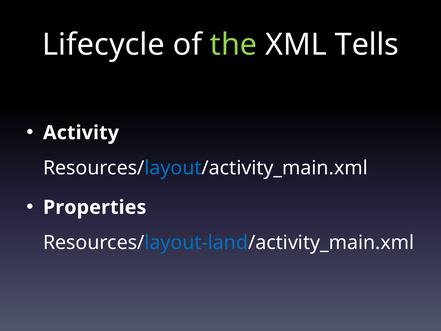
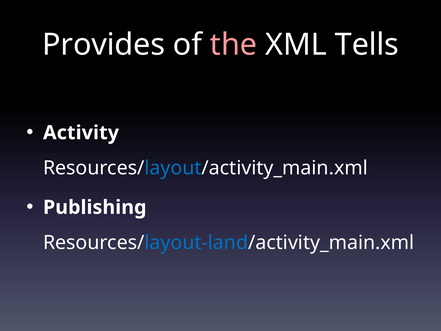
Lifecycle: Lifecycle -> Provides
the colour: light green -> pink
Properties: Properties -> Publishing
